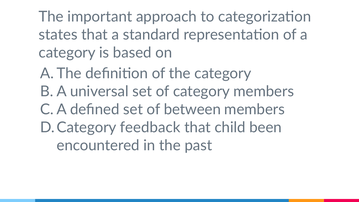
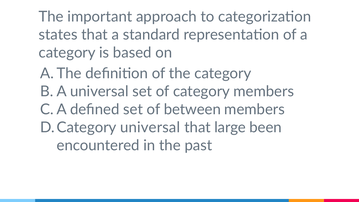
feedback at (150, 127): feedback -> universal
child: child -> large
